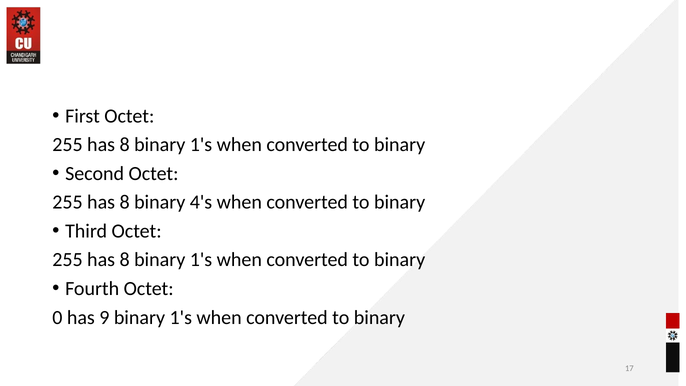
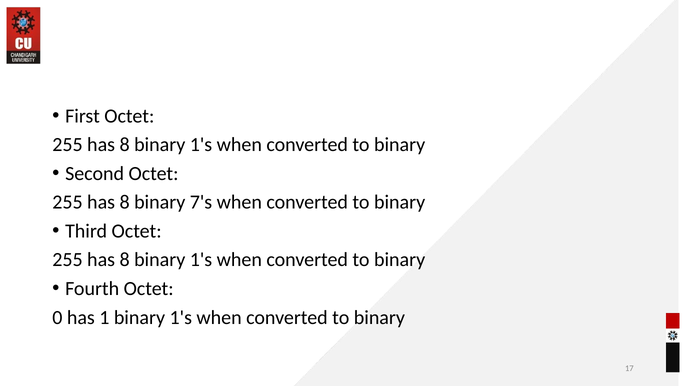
4's: 4's -> 7's
9: 9 -> 1
